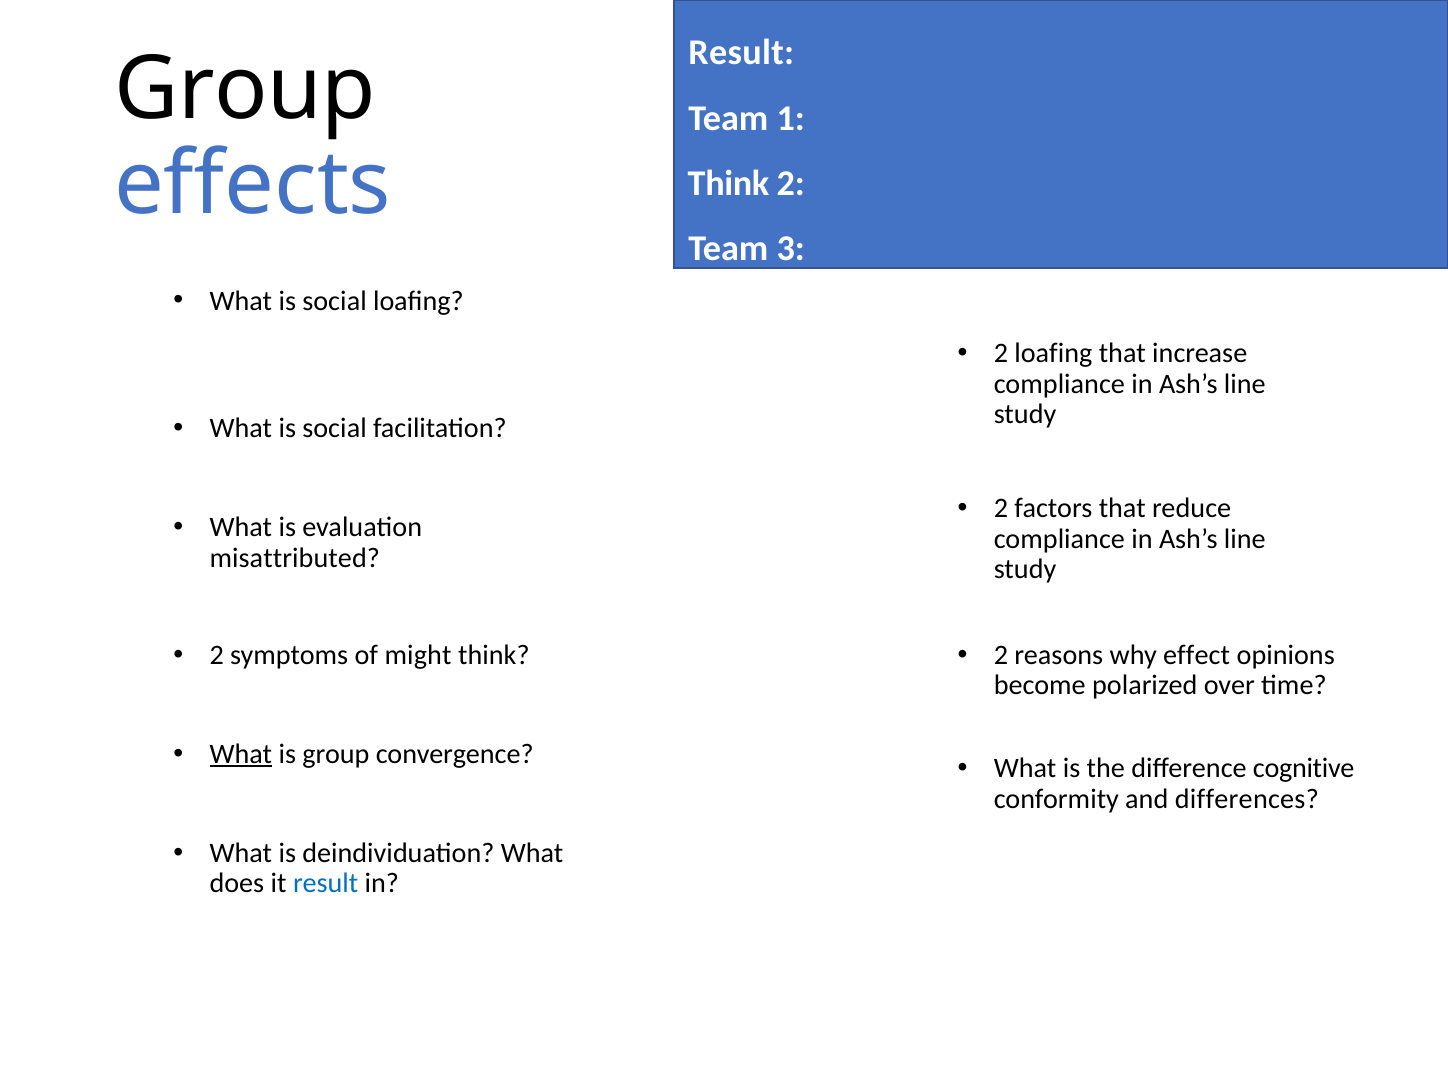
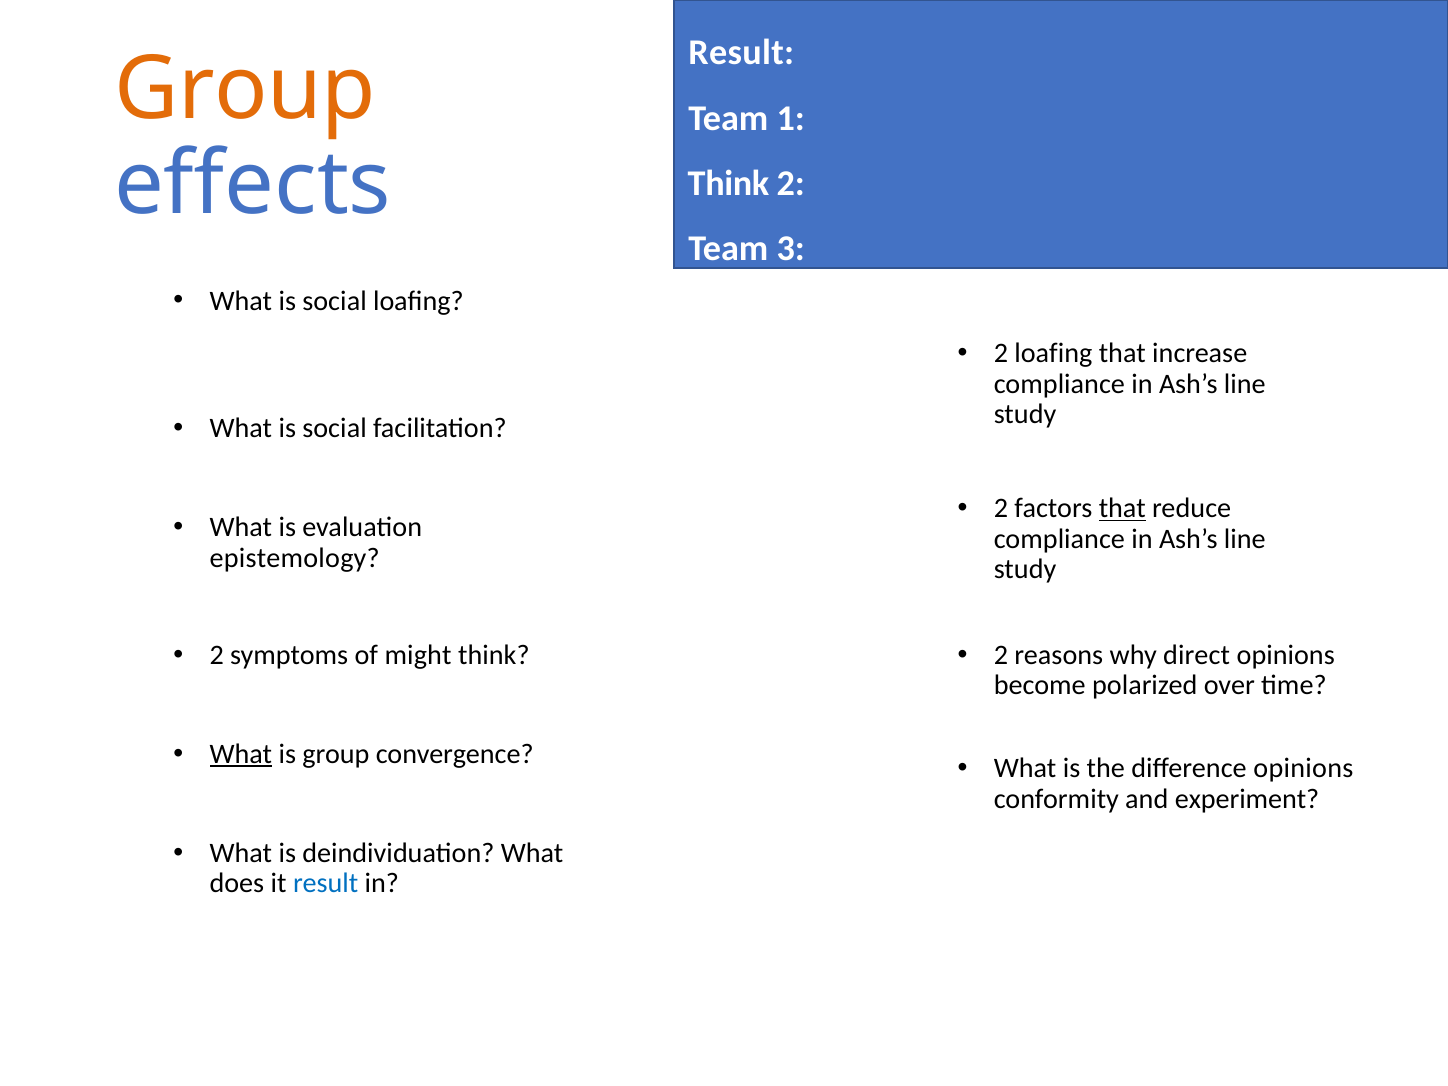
Group at (245, 89) colour: black -> orange
that at (1122, 508) underline: none -> present
misattributed: misattributed -> epistemology
effect: effect -> direct
difference cognitive: cognitive -> opinions
differences: differences -> experiment
